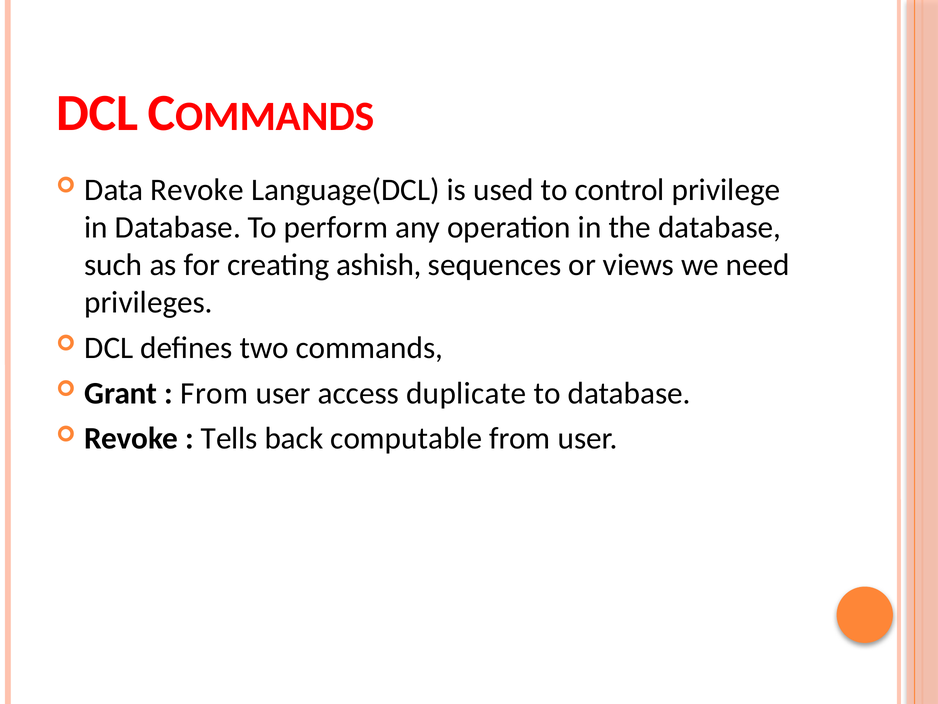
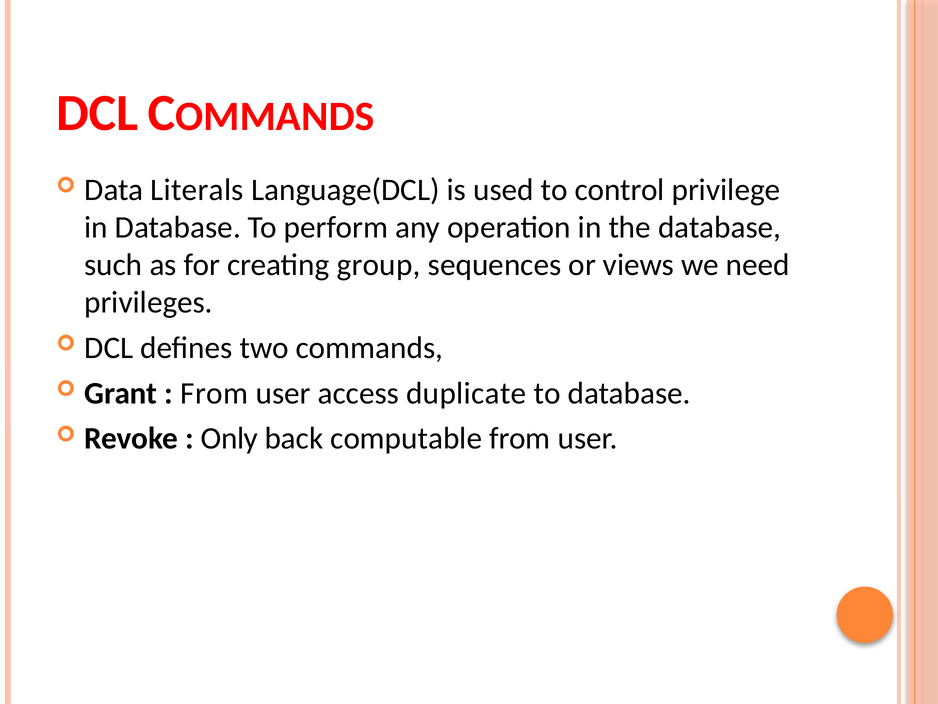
Data Revoke: Revoke -> Literals
ashish: ashish -> group
Tells: Tells -> Only
